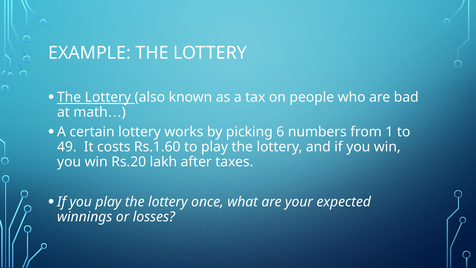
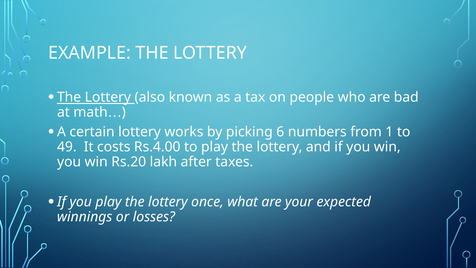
Rs.1.60: Rs.1.60 -> Rs.4.00
